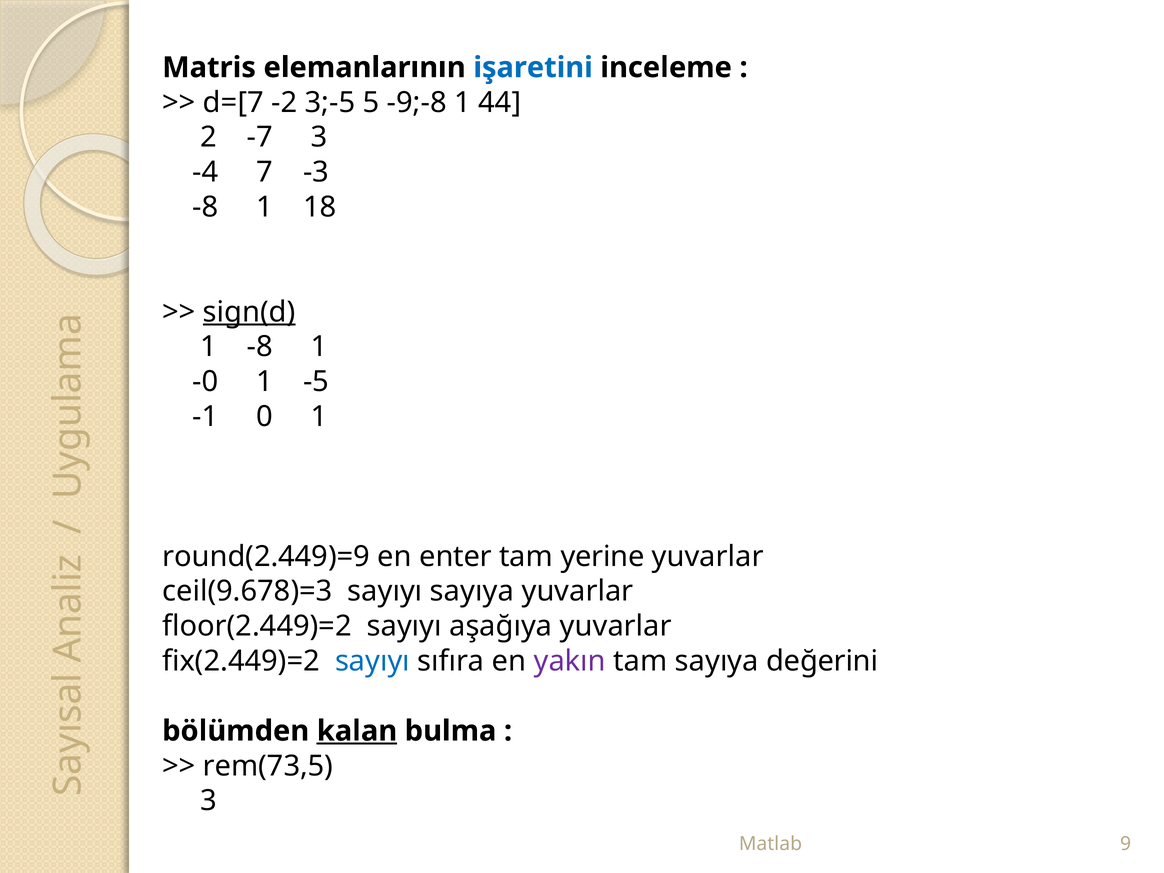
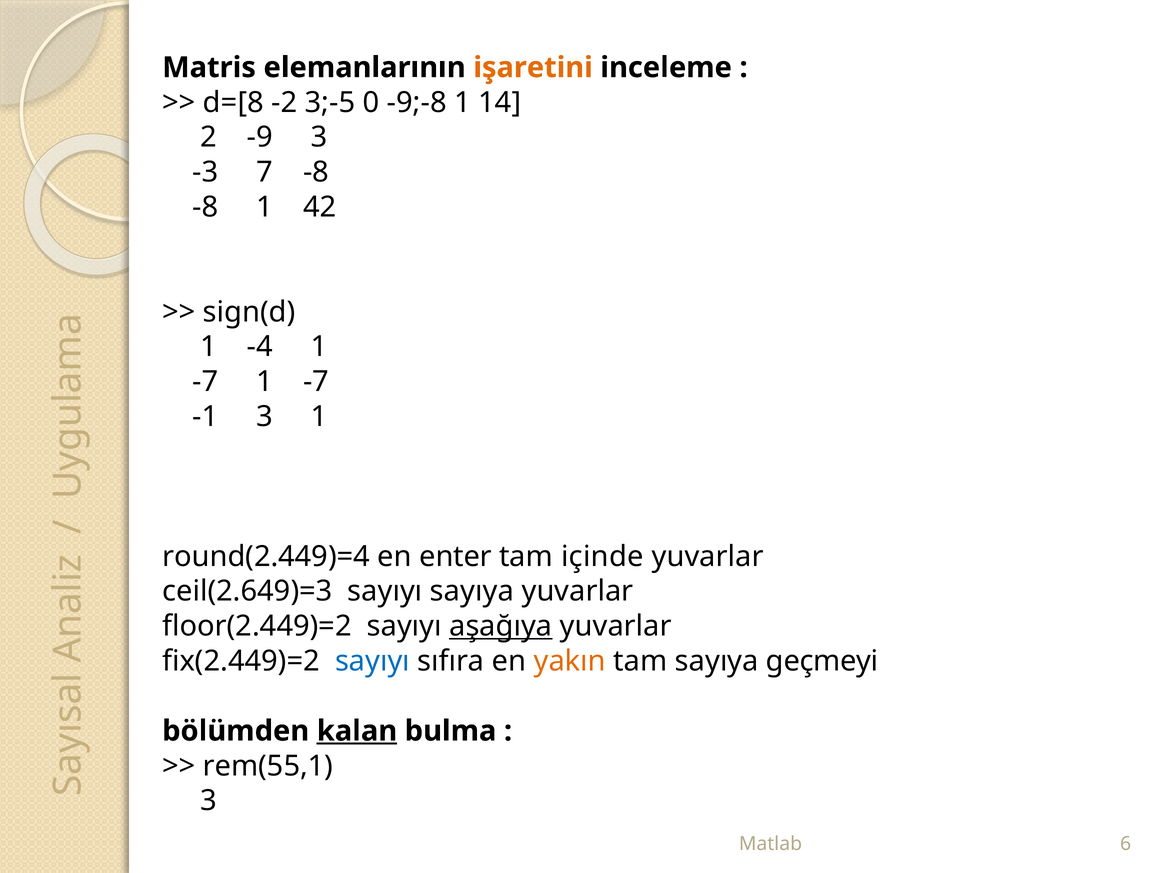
işaretini colour: blue -> orange
d=[7: d=[7 -> d=[8
5: 5 -> 0
44: 44 -> 14
-7: -7 -> -9
-4: -4 -> -3
7 -3: -3 -> -8
18: 18 -> 42
sign(d underline: present -> none
1 -8: -8 -> -4
-0 at (205, 382): -0 -> -7
-5 at (316, 382): -5 -> -7
-1 0: 0 -> 3
round(2.449)=9: round(2.449)=9 -> round(2.449)=4
yerine: yerine -> içinde
ceil(9.678)=3: ceil(9.678)=3 -> ceil(2.649)=3
aşağıya underline: none -> present
yakın colour: purple -> orange
değerini: değerini -> geçmeyi
rem(73,5: rem(73,5 -> rem(55,1
9: 9 -> 6
